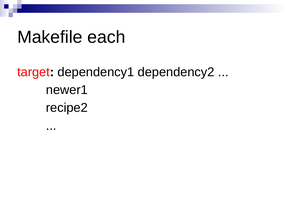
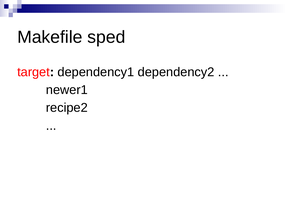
each: each -> sped
